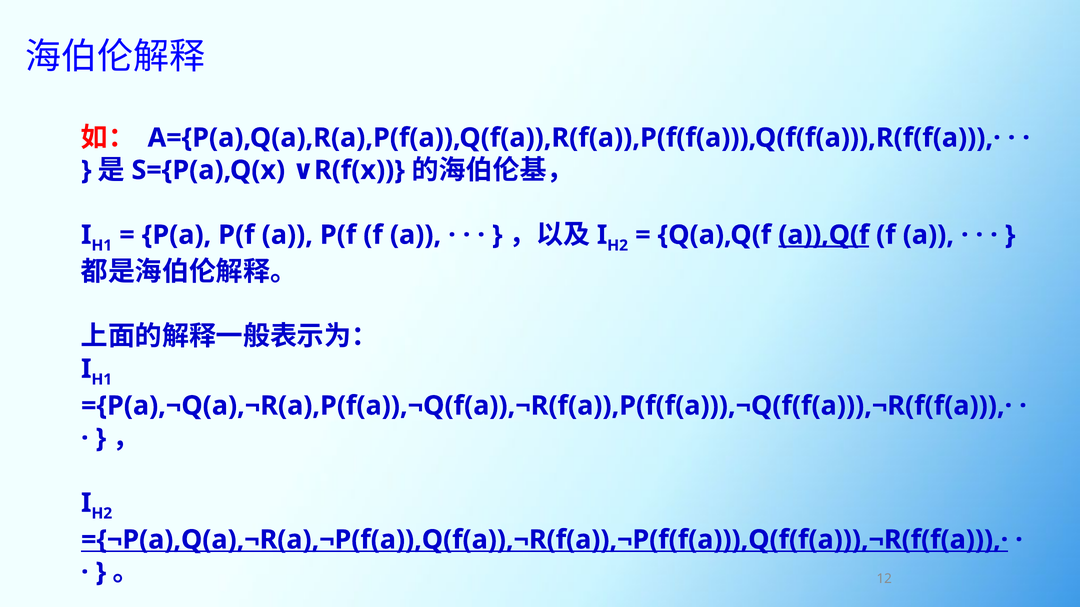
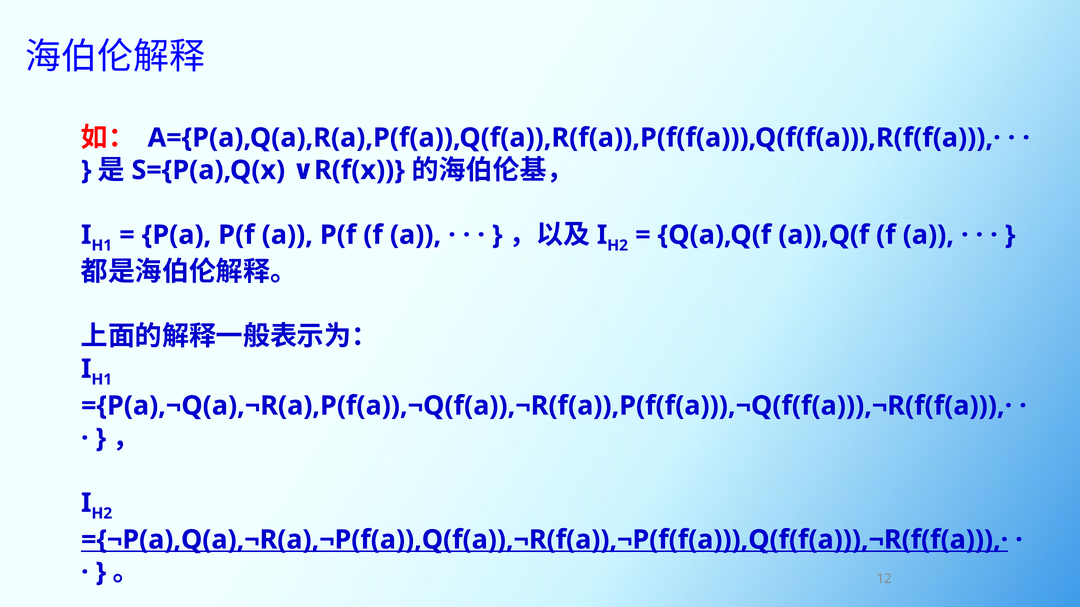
a)),Q(f underline: present -> none
